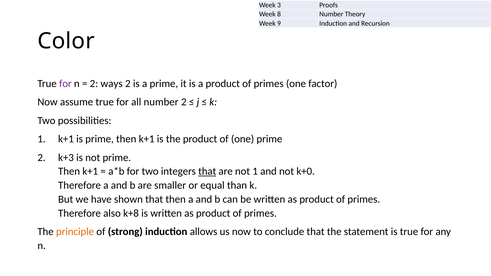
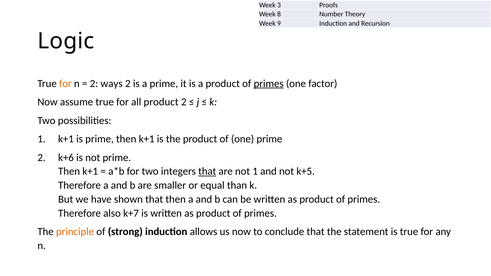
Color: Color -> Logic
for at (65, 84) colour: purple -> orange
primes at (269, 84) underline: none -> present
all number: number -> product
k+3: k+3 -> k+6
k+0: k+0 -> k+5
k+8: k+8 -> k+7
